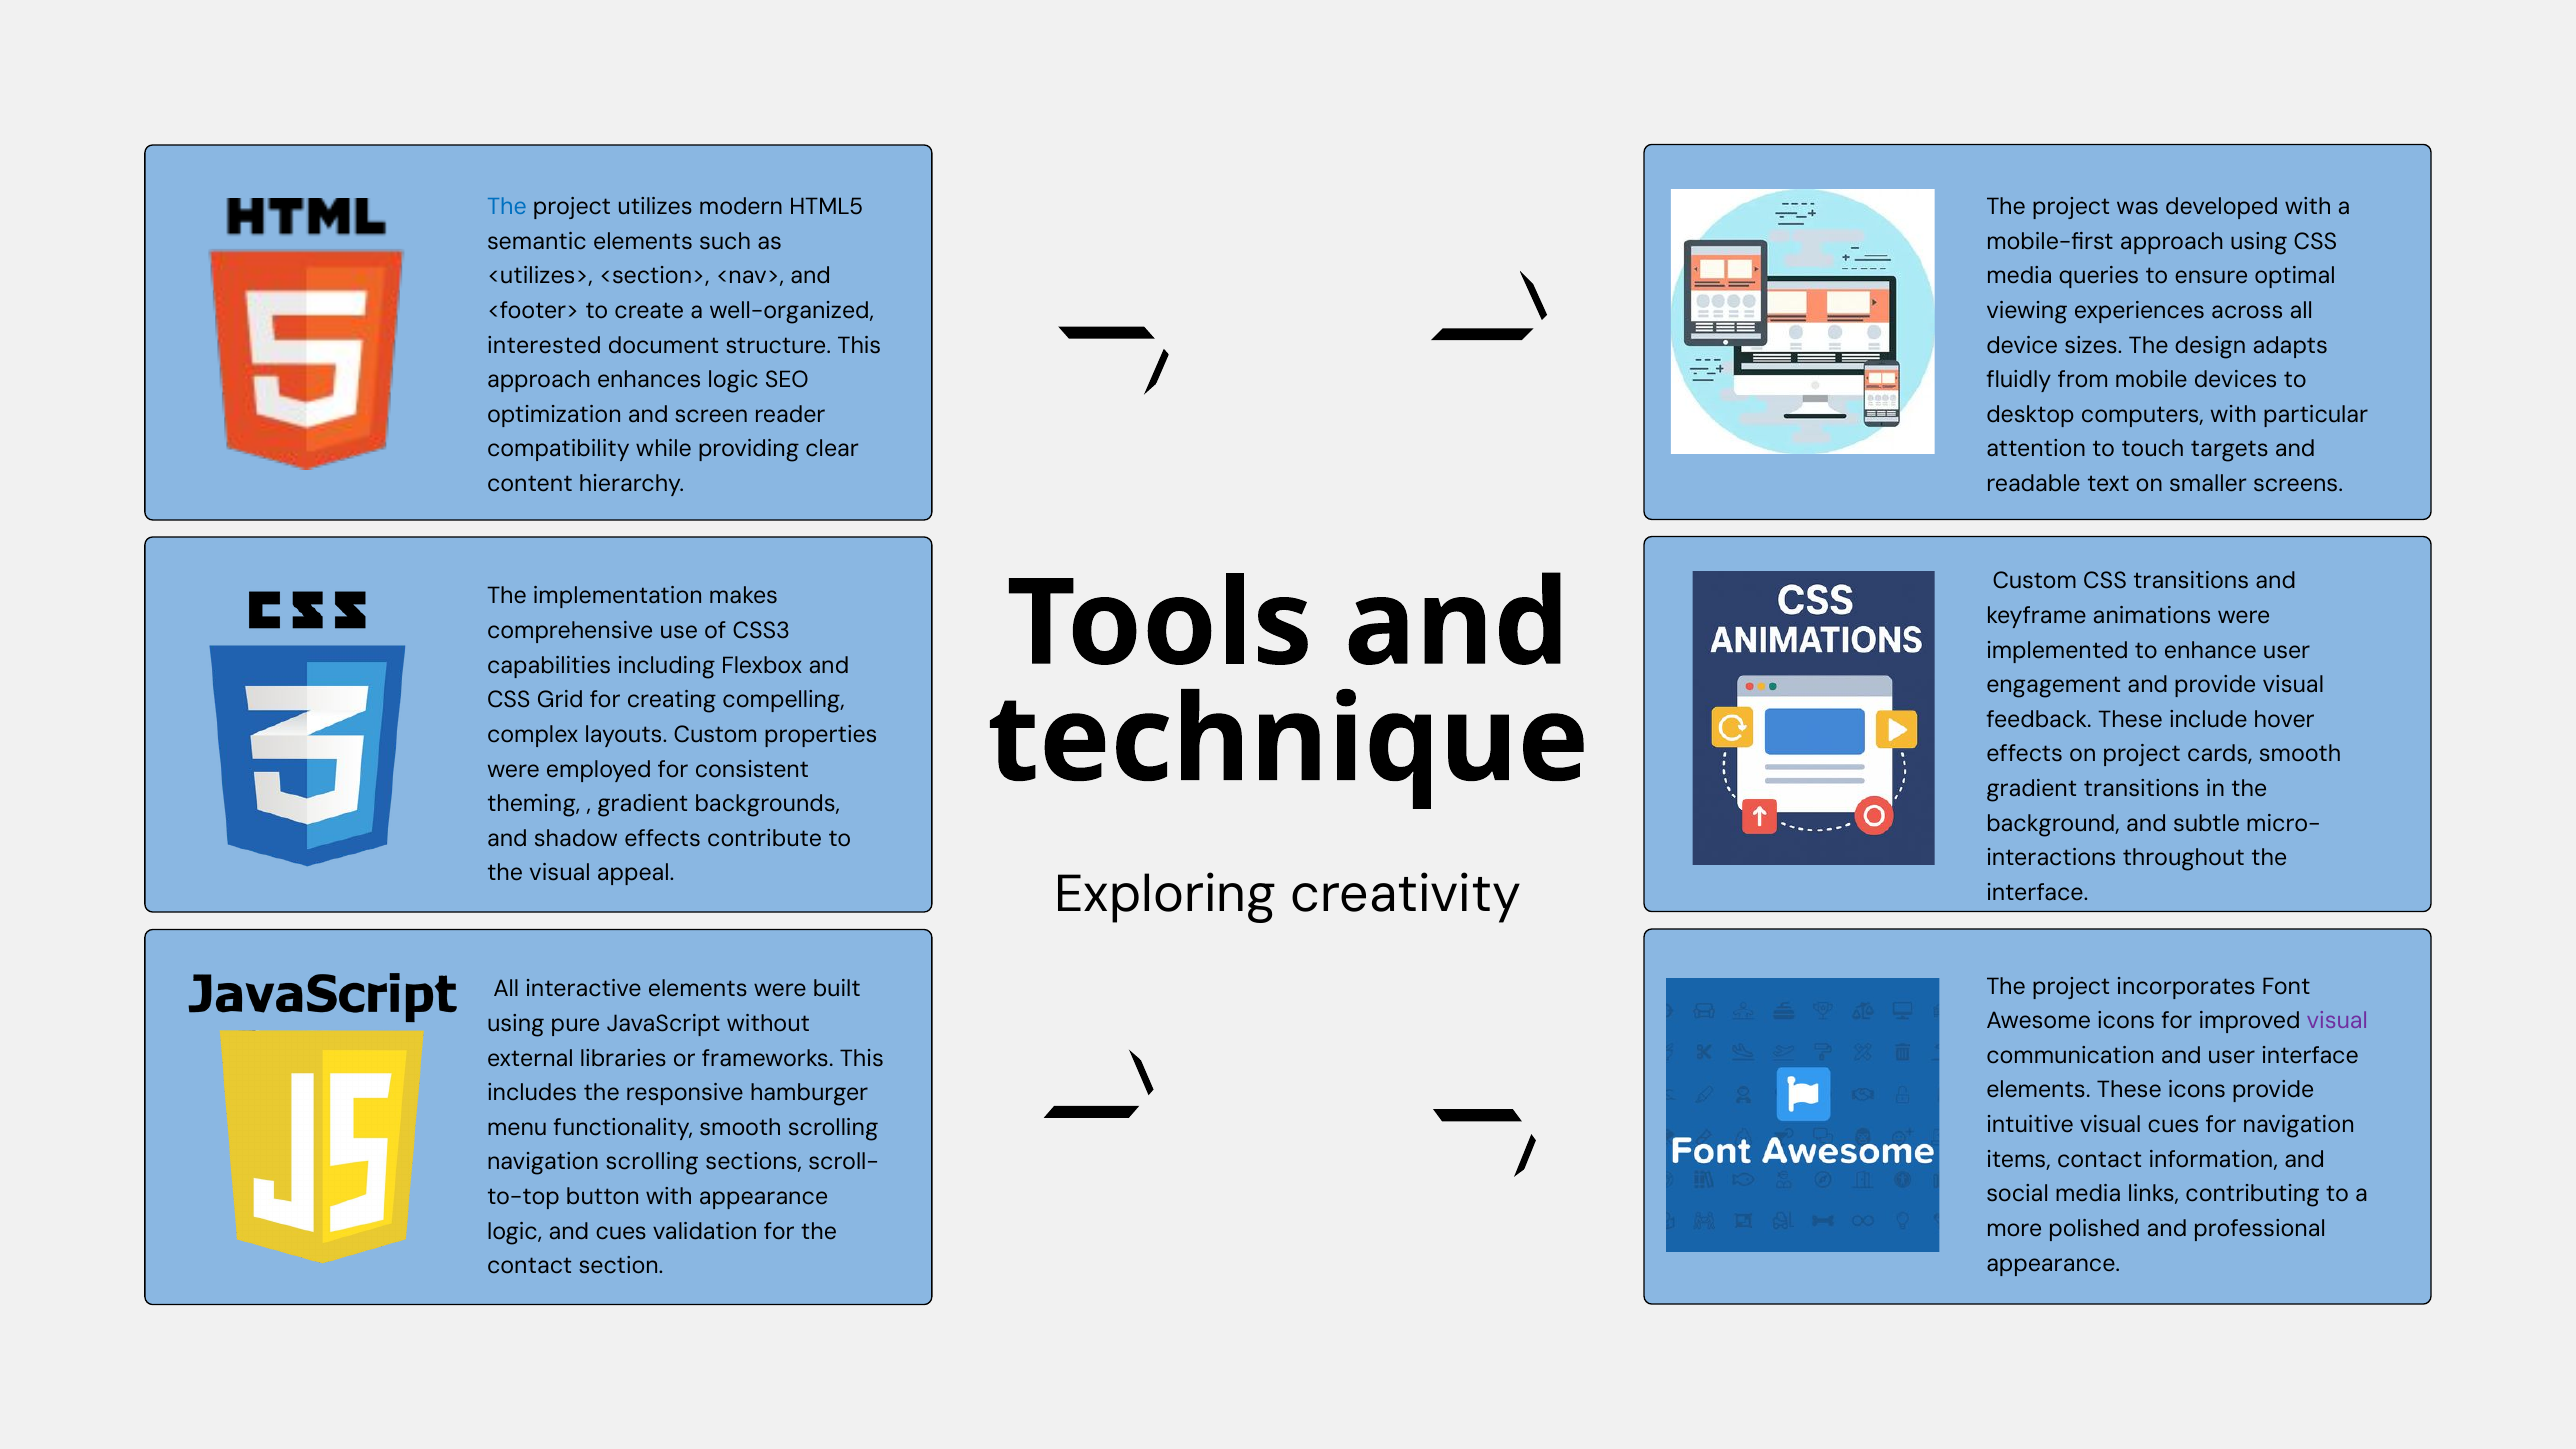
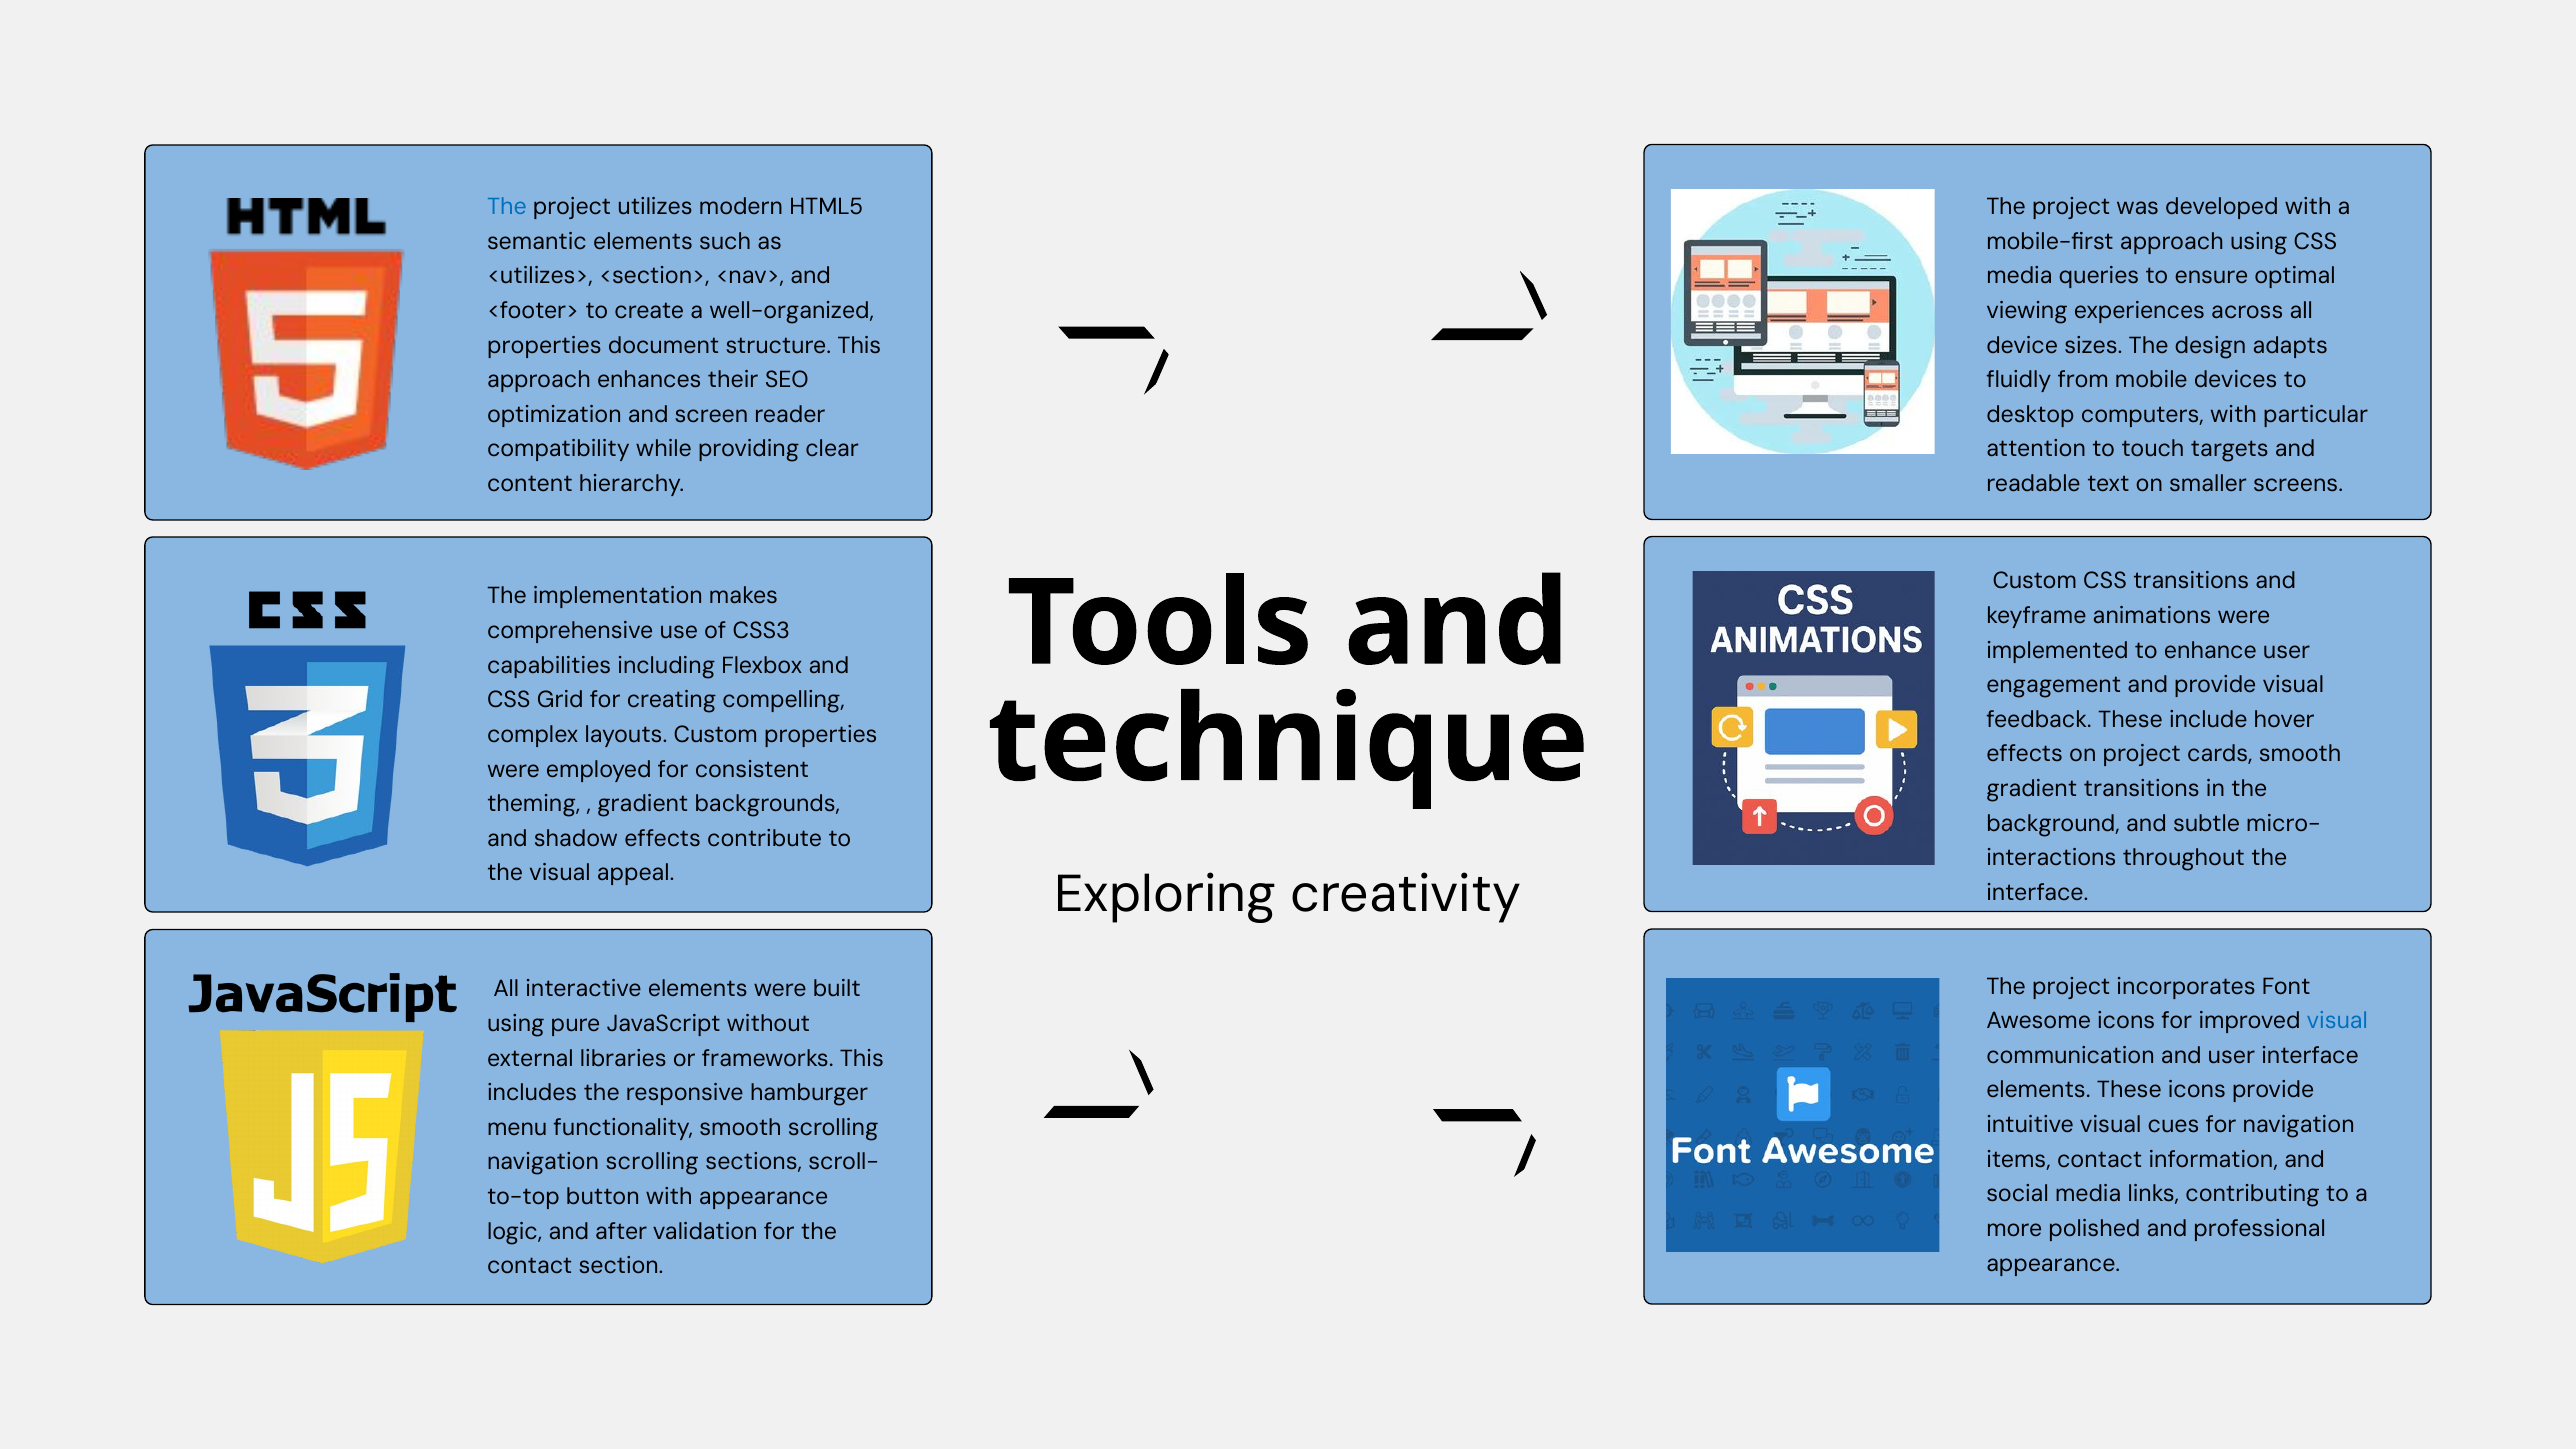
interested at (544, 345): interested -> properties
enhances logic: logic -> their
visual at (2337, 1021) colour: purple -> blue
and cues: cues -> after
